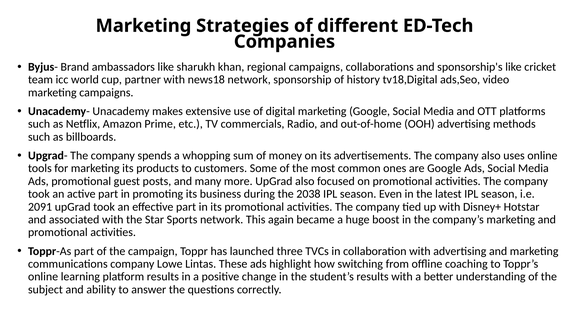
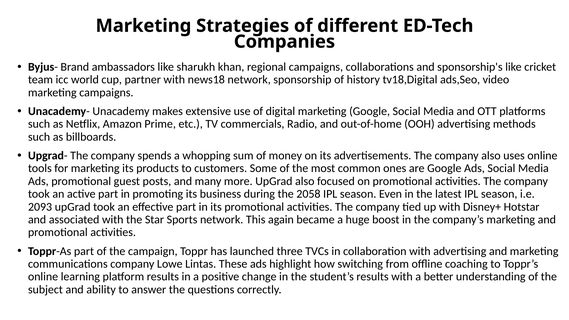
2038: 2038 -> 2058
2091: 2091 -> 2093
